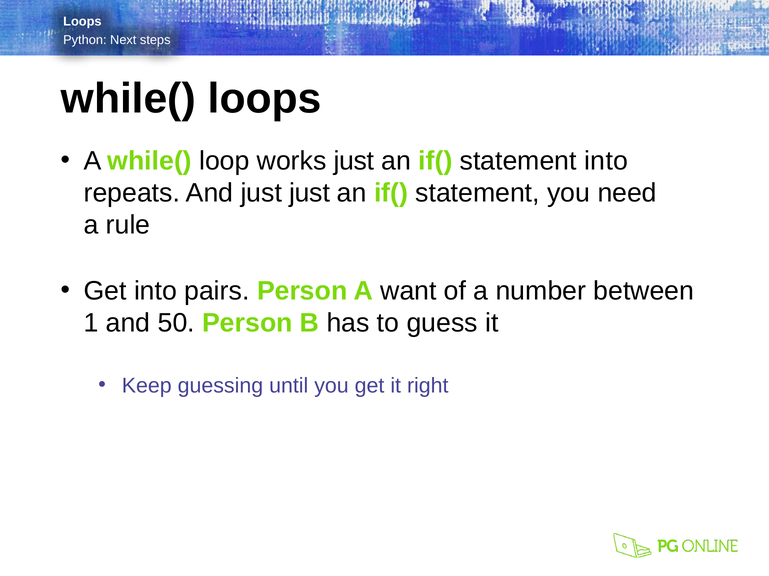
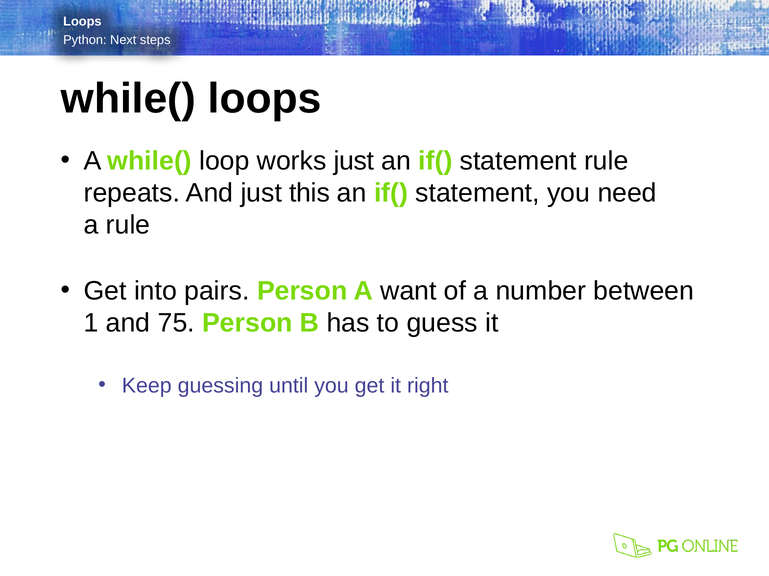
statement into: into -> rule
just just: just -> this
50: 50 -> 75
